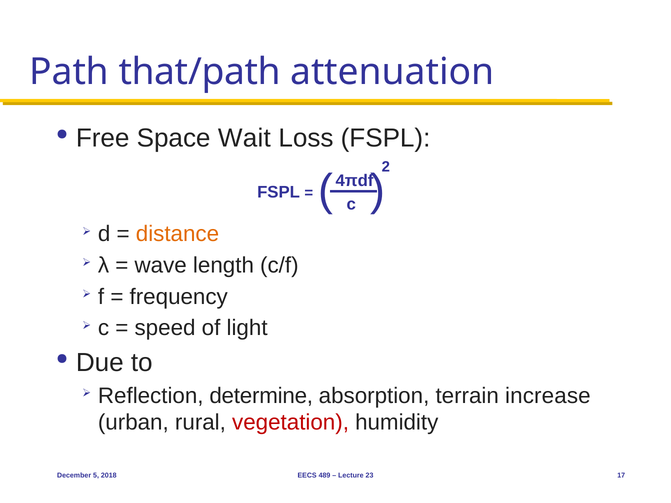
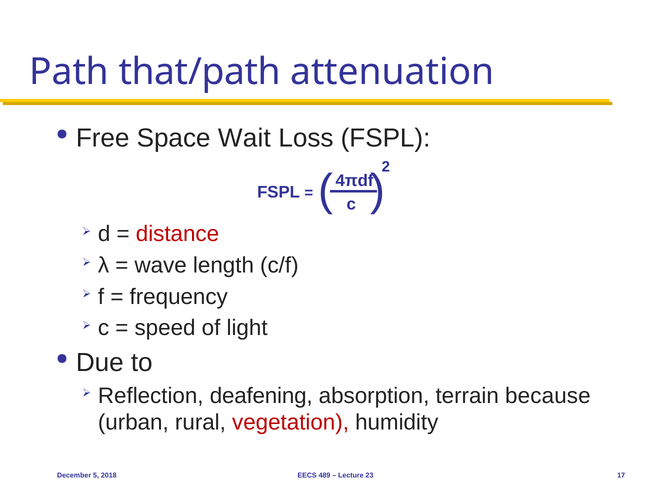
distance colour: orange -> red
determine: determine -> deafening
increase: increase -> because
